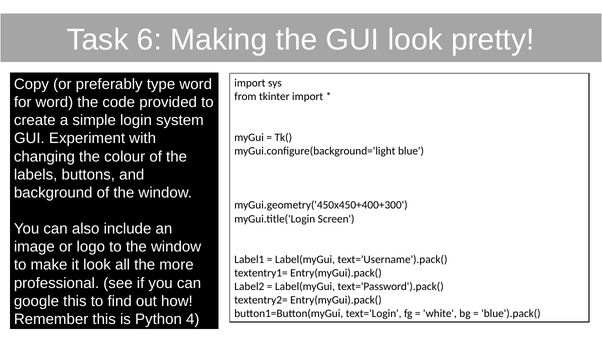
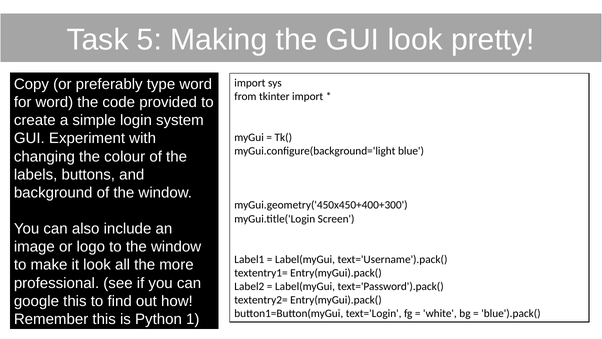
6: 6 -> 5
4: 4 -> 1
